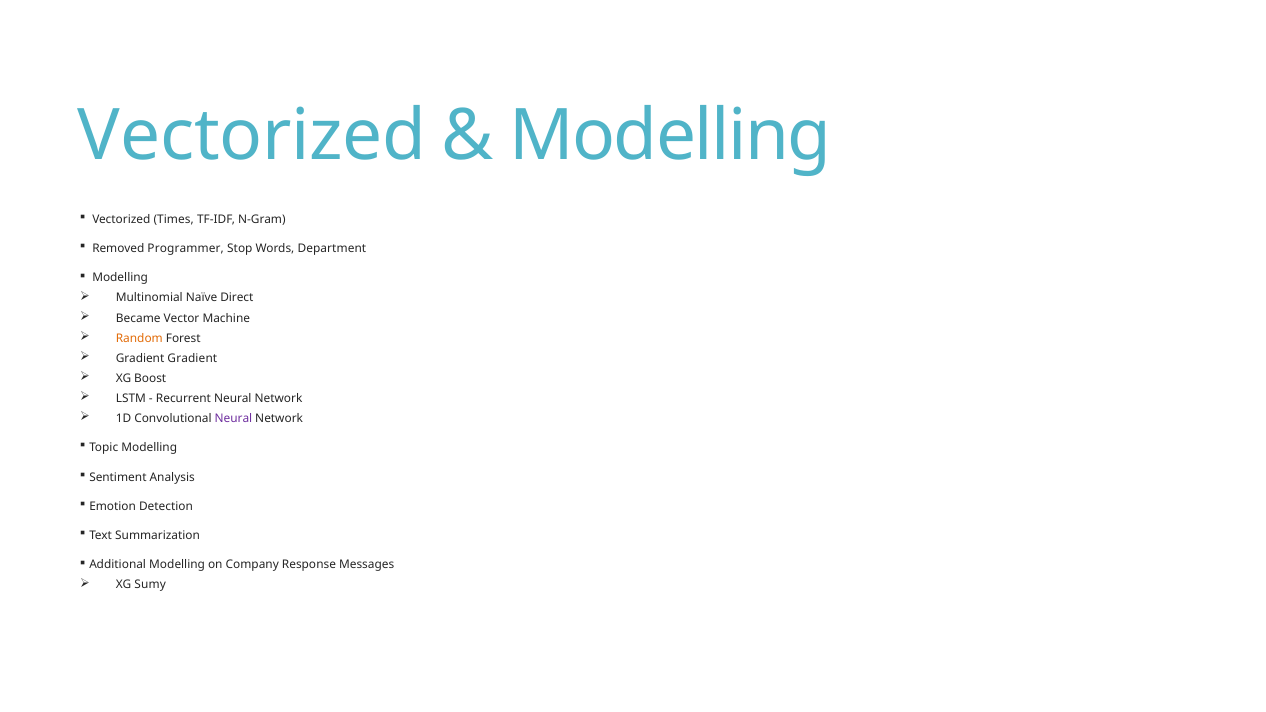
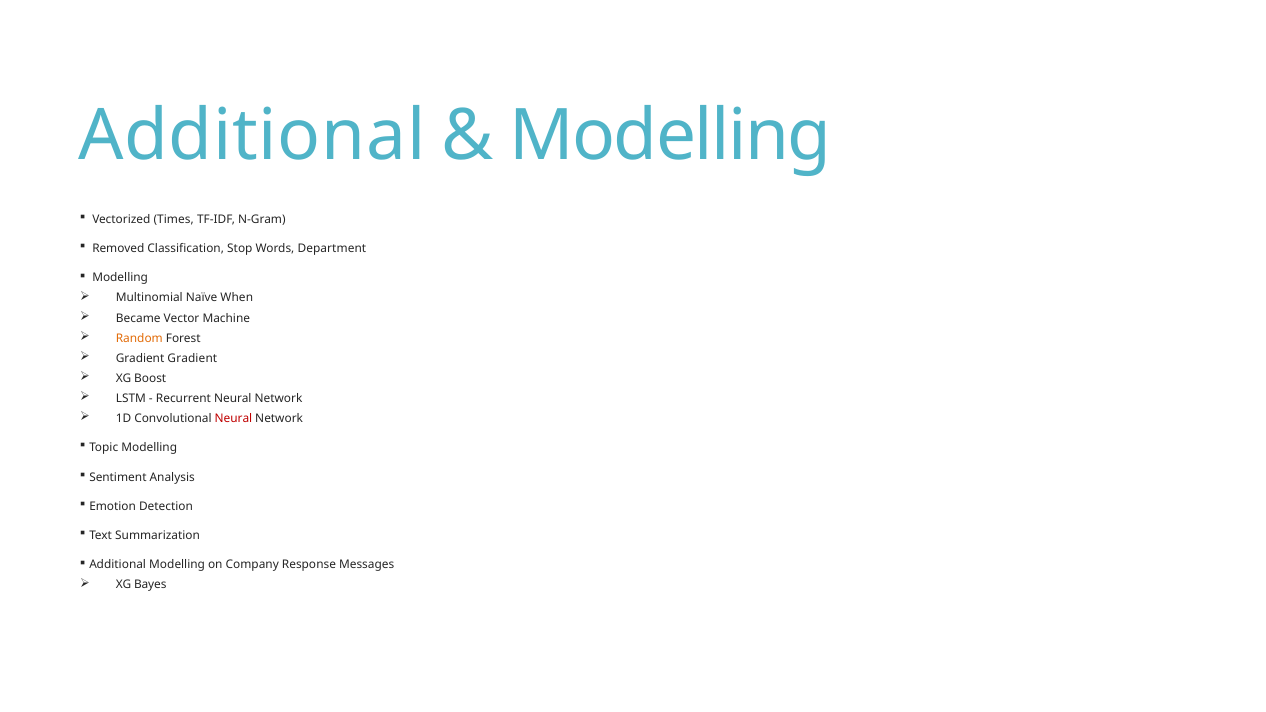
Vectorized at (252, 136): Vectorized -> Additional
Programmer: Programmer -> Classification
Direct: Direct -> When
Neural at (233, 419) colour: purple -> red
Sumy: Sumy -> Bayes
